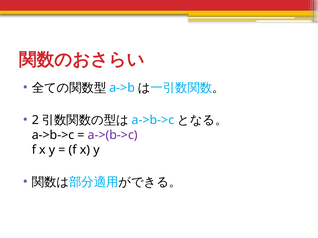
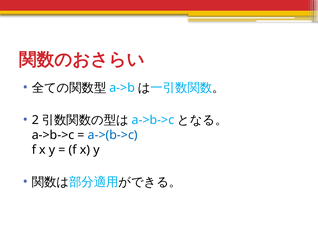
a->(b->c colour: purple -> blue
